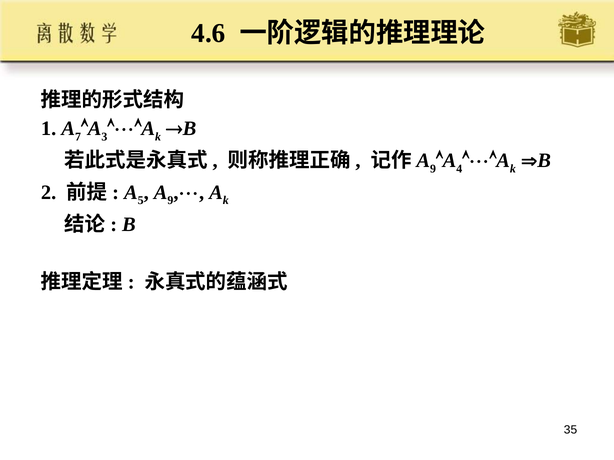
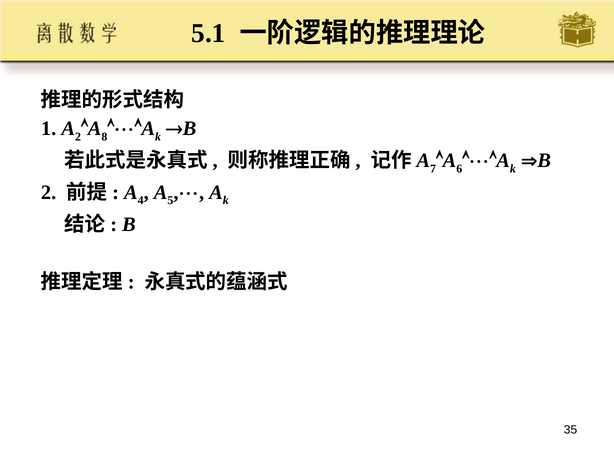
4.6: 4.6 -> 5.1
7 at (78, 137): 7 -> 2
3: 3 -> 8
9 at (433, 169): 9 -> 7
4: 4 -> 6
5: 5 -> 4
9 at (170, 201): 9 -> 5
